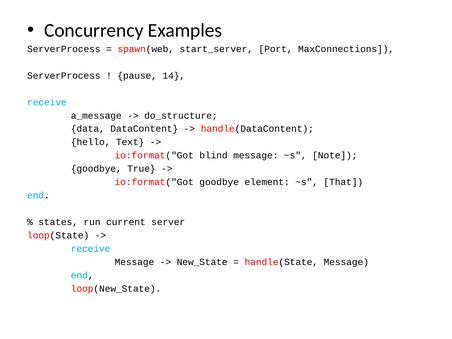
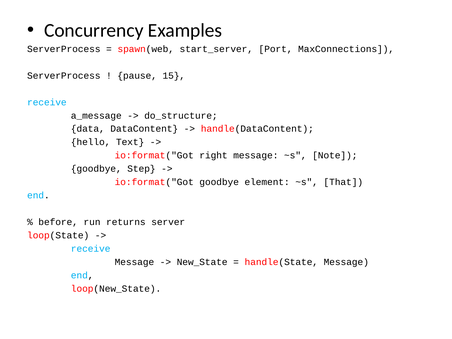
14: 14 -> 15
blind: blind -> right
True: True -> Step
states: states -> before
current: current -> returns
